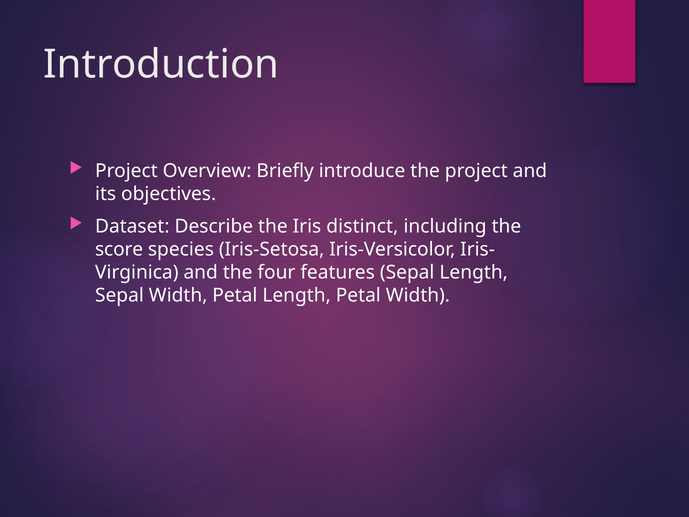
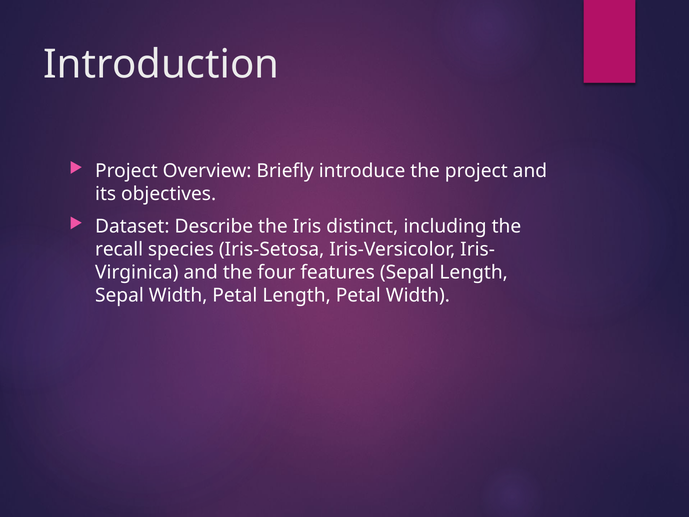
score: score -> recall
